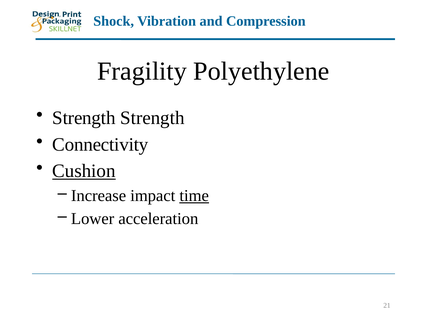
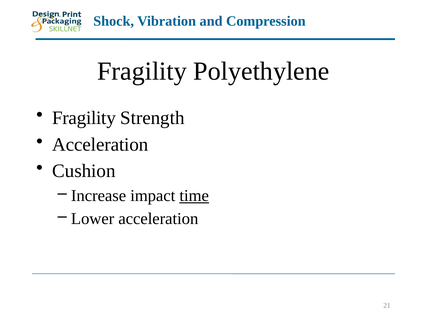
Strength at (84, 118): Strength -> Fragility
Connectivity at (100, 145): Connectivity -> Acceleration
Cushion underline: present -> none
